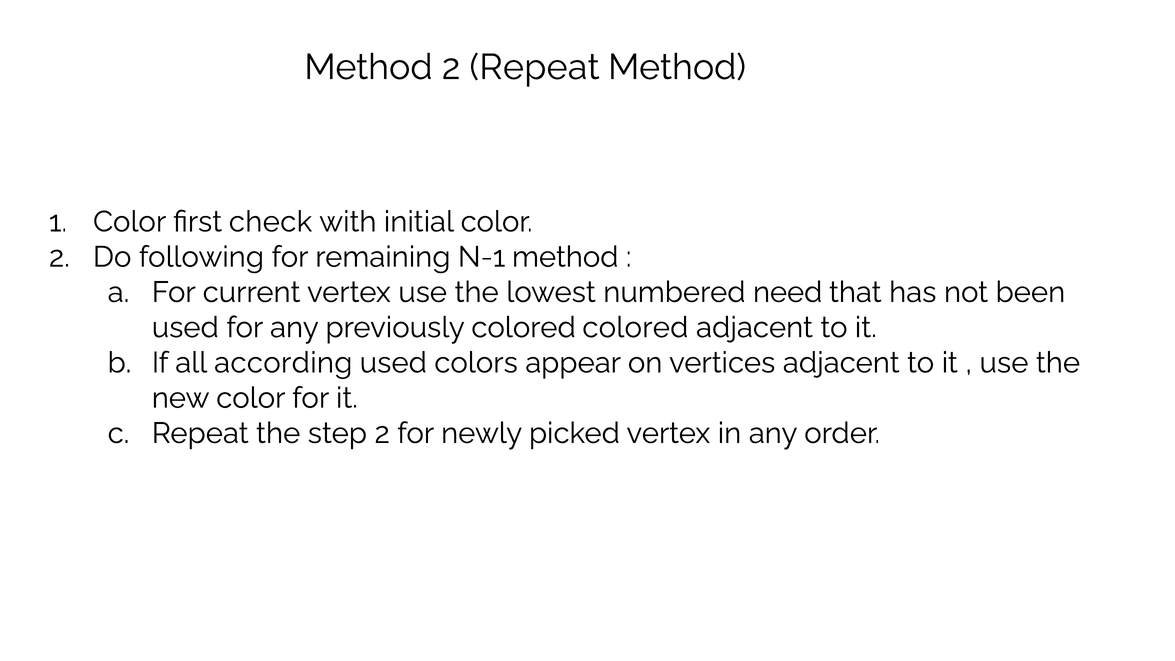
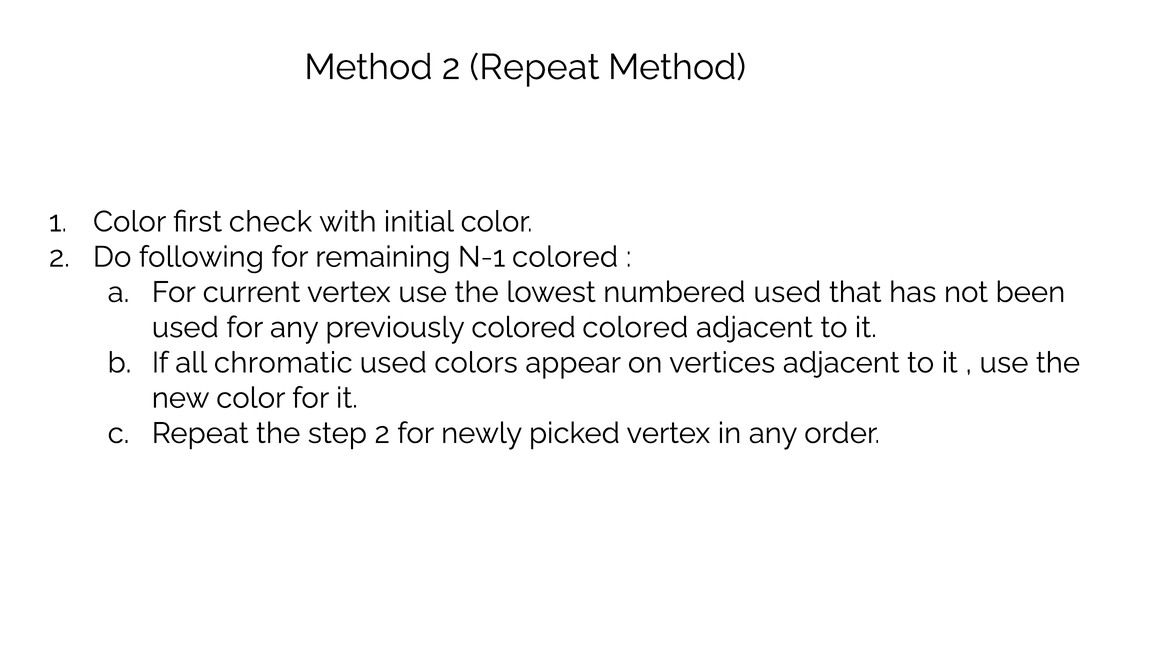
N-1 method: method -> colored
numbered need: need -> used
according: according -> chromatic
